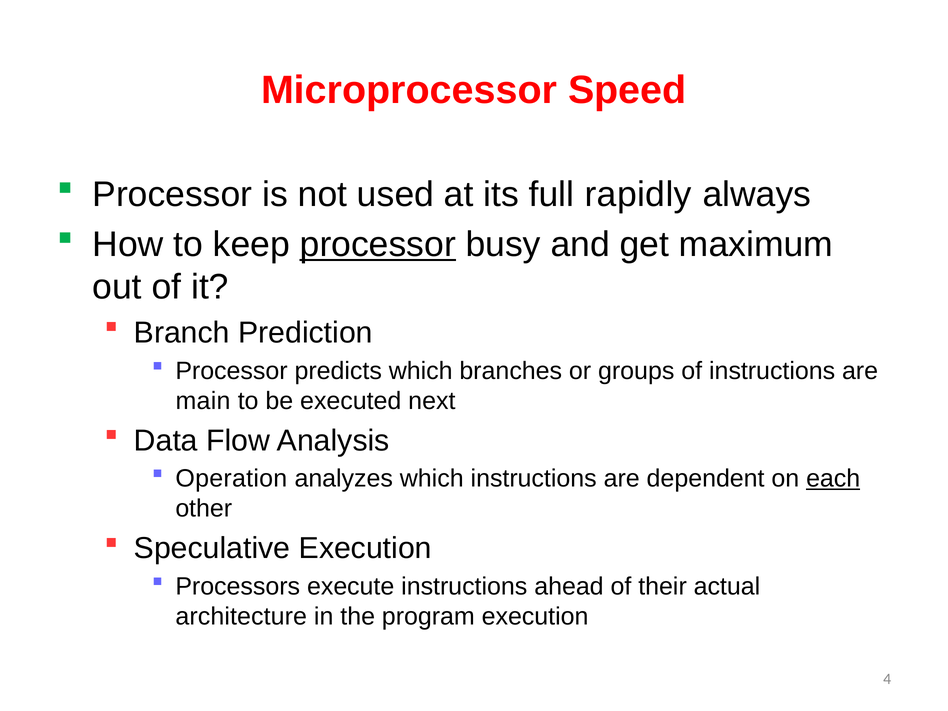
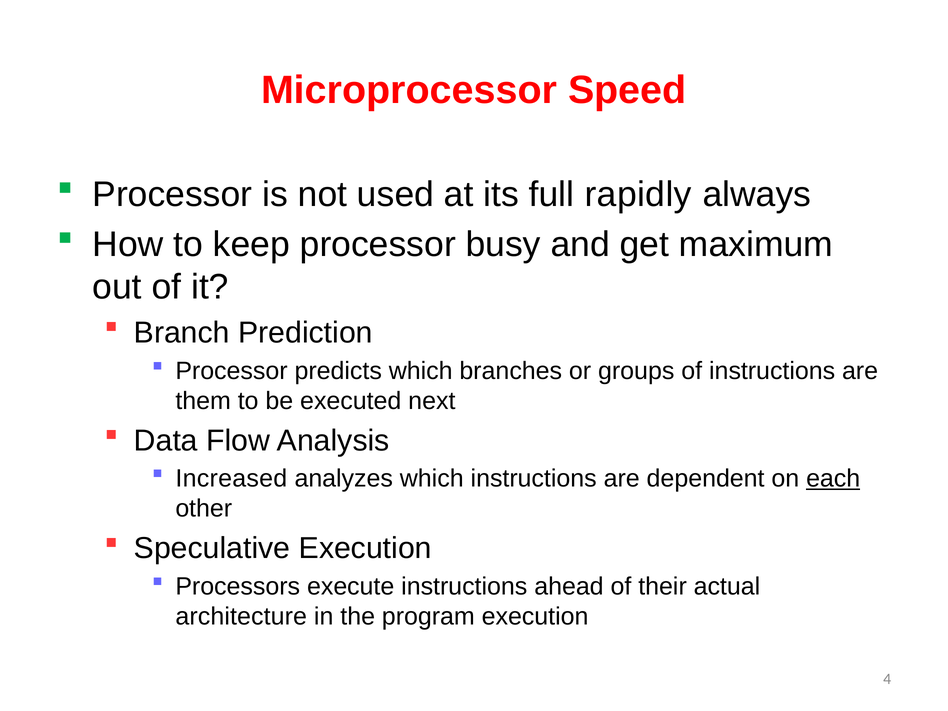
processor at (378, 245) underline: present -> none
main: main -> them
Operation: Operation -> Increased
